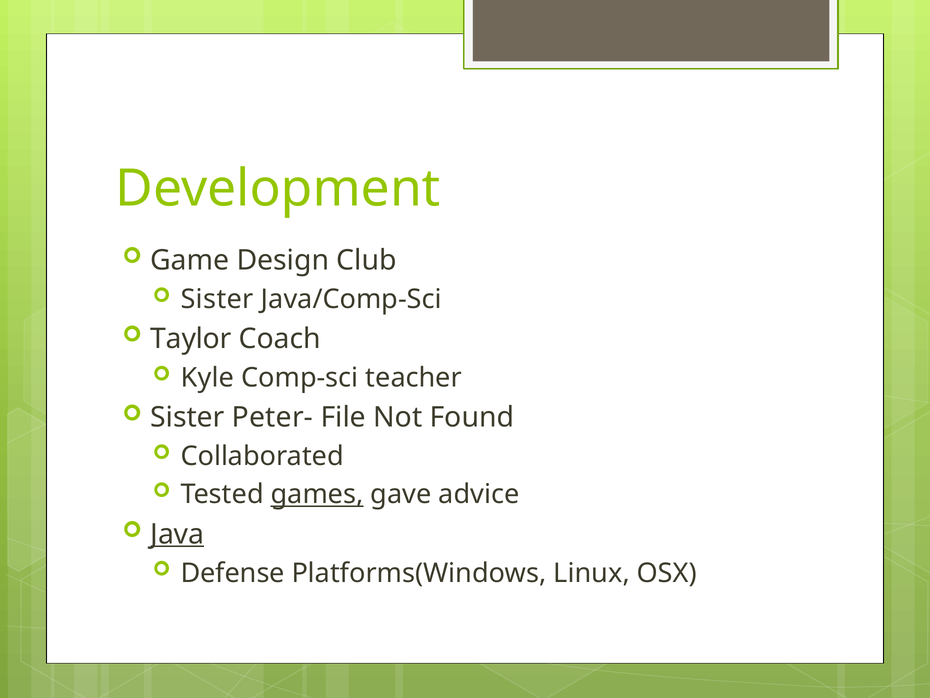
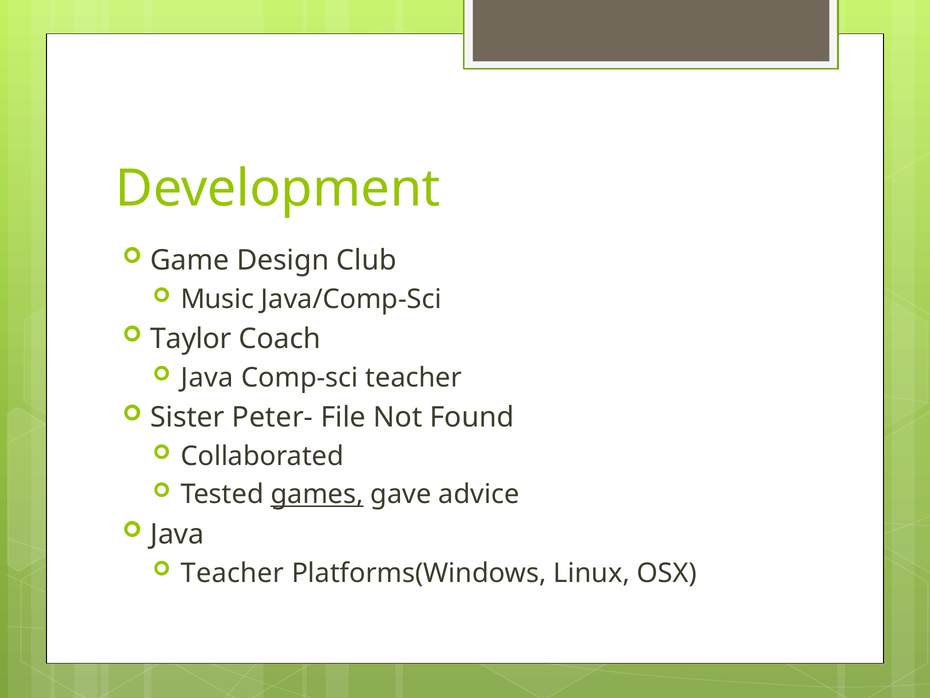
Sister at (217, 299): Sister -> Music
Kyle at (207, 377): Kyle -> Java
Java at (177, 534) underline: present -> none
Defense at (233, 573): Defense -> Teacher
